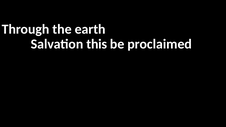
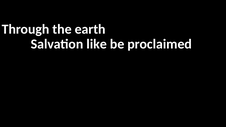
this: this -> like
